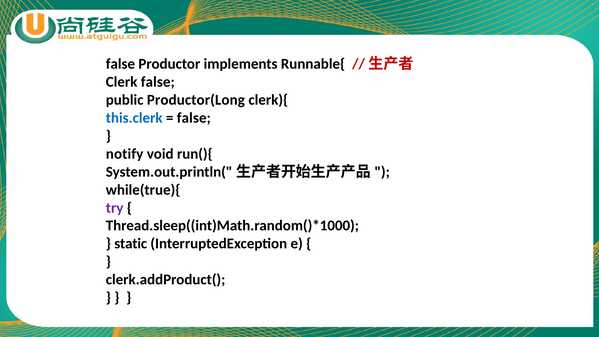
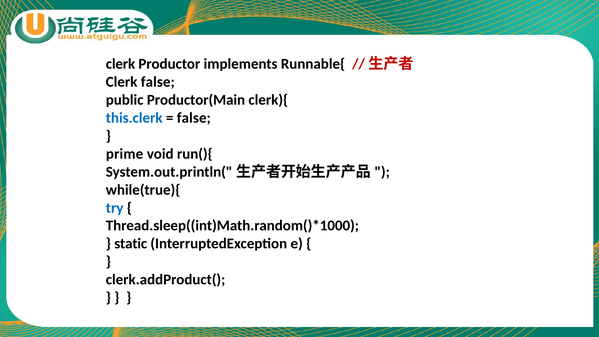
false at (120, 64): false -> clerk
Productor(Long: Productor(Long -> Productor(Main
notify: notify -> prime
try colour: purple -> blue
